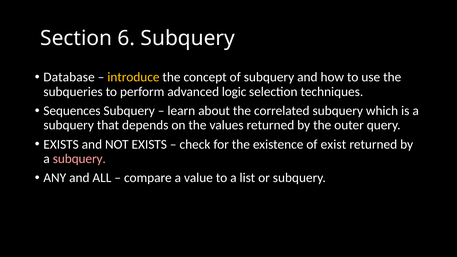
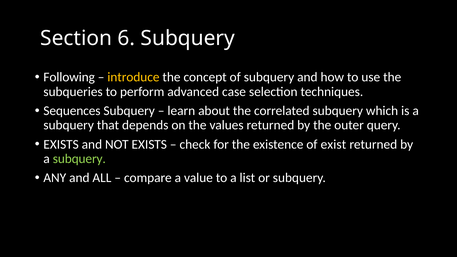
Database: Database -> Following
logic: logic -> case
subquery at (79, 159) colour: pink -> light green
